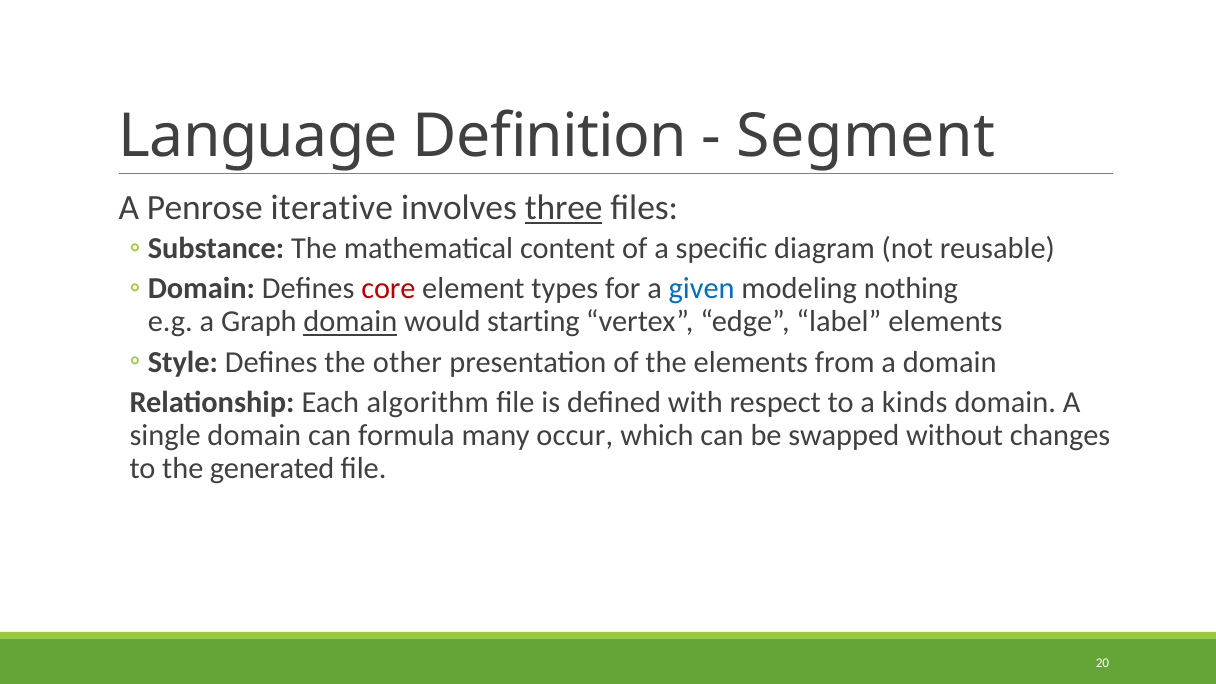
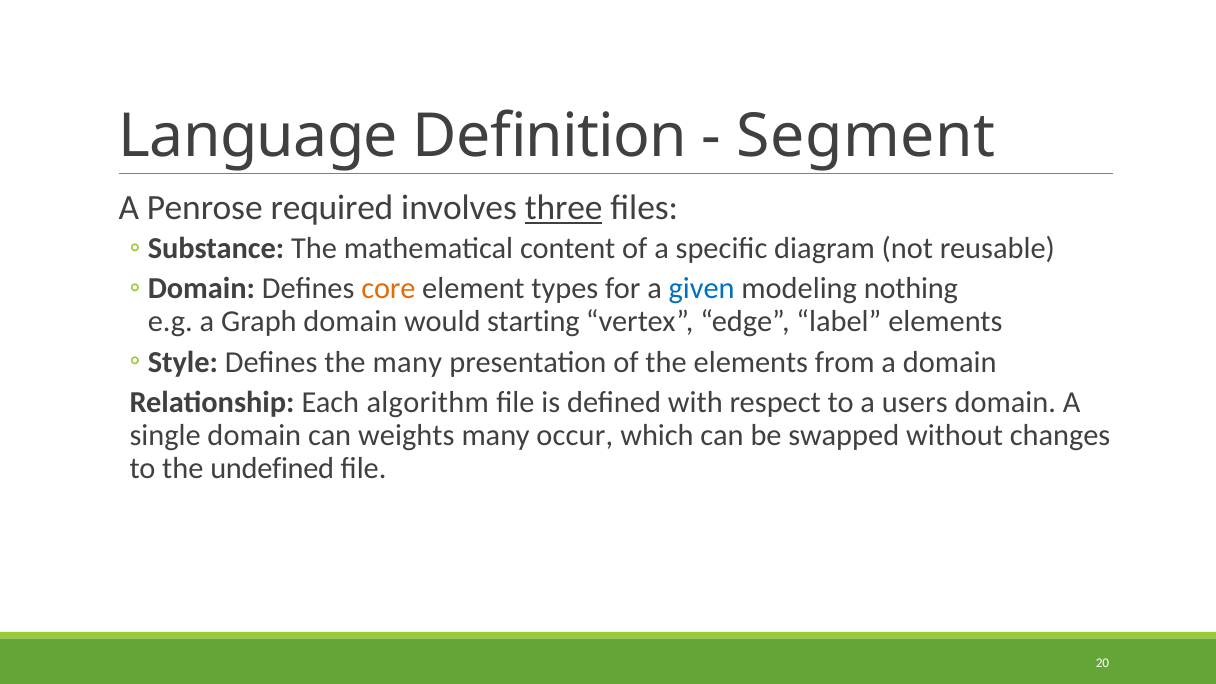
iterative: iterative -> required
core colour: red -> orange
domain at (350, 322) underline: present -> none
the other: other -> many
kinds: kinds -> users
formula: formula -> weights
generated: generated -> undefined
